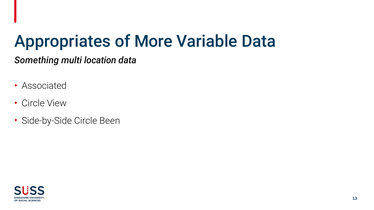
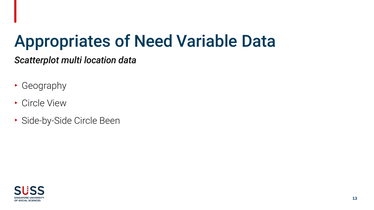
More: More -> Need
Something: Something -> Scatterplot
Associated: Associated -> Geography
